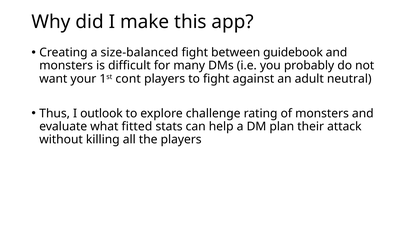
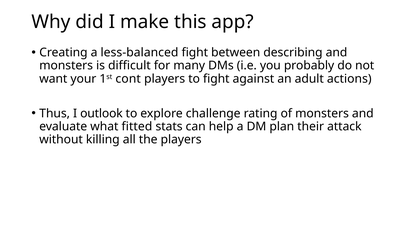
size-balanced: size-balanced -> less-balanced
guidebook: guidebook -> describing
neutral: neutral -> actions
